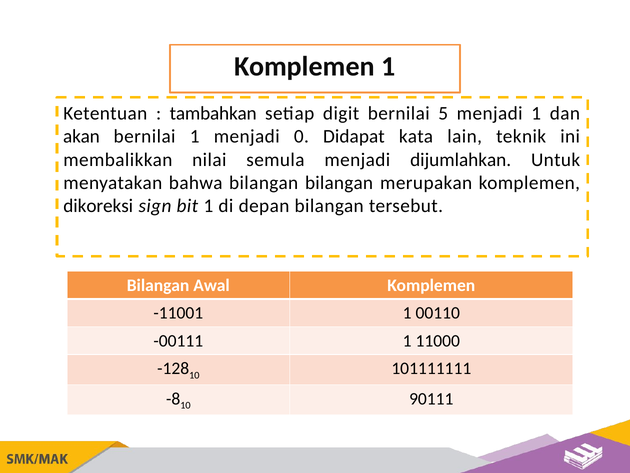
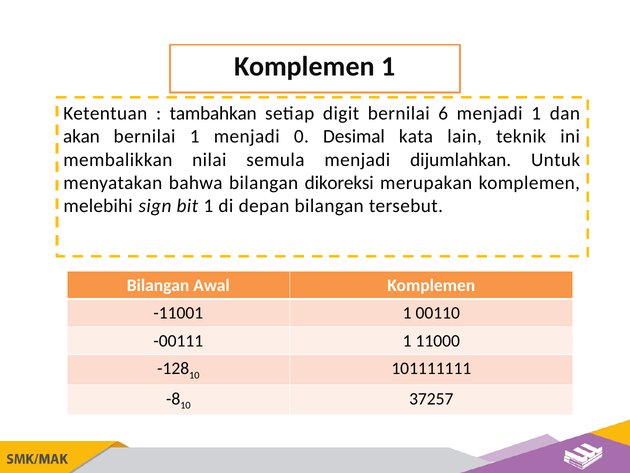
5: 5 -> 6
Didapat: Didapat -> Desimal
bilangan bilangan: bilangan -> dikoreksi
dikoreksi: dikoreksi -> melebihi
90111: 90111 -> 37257
